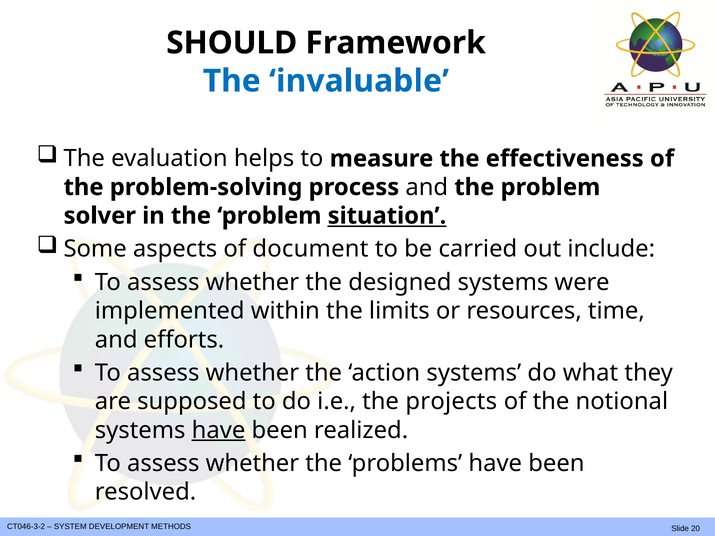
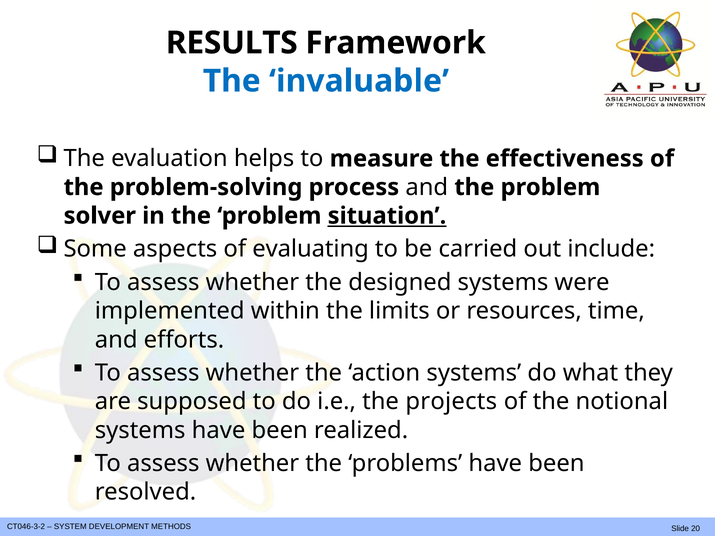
SHOULD: SHOULD -> RESULTS
document: document -> evaluating
have at (219, 430) underline: present -> none
